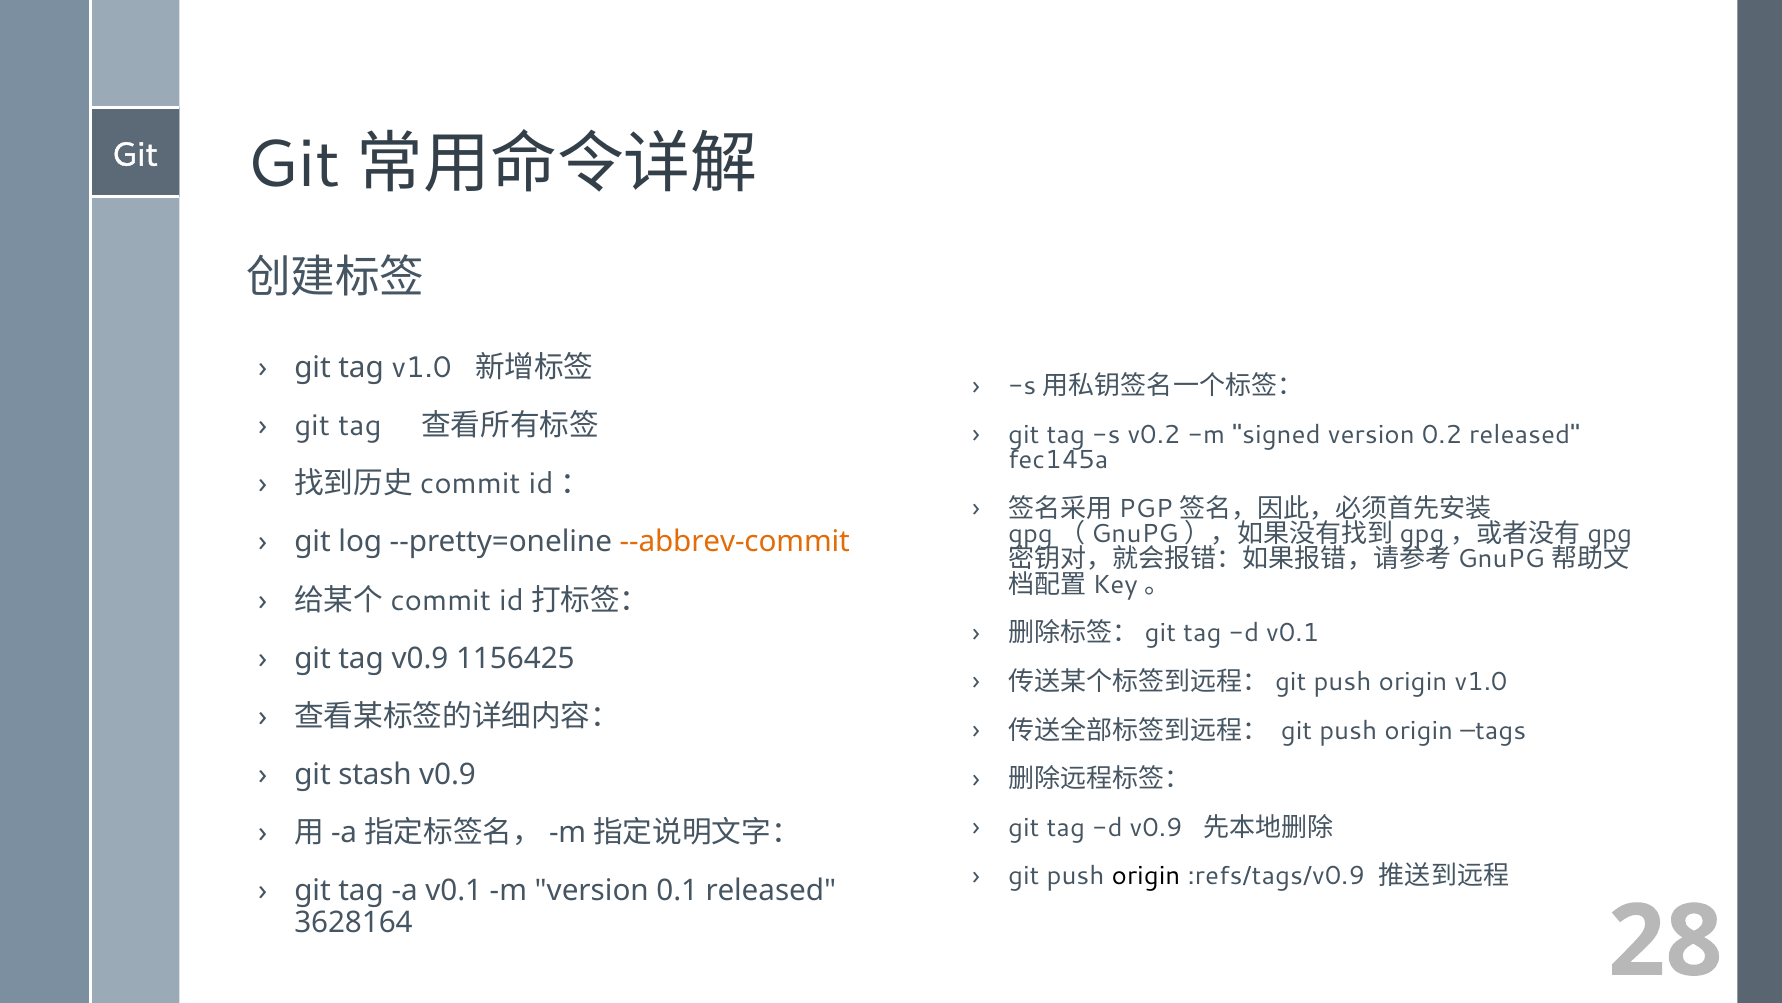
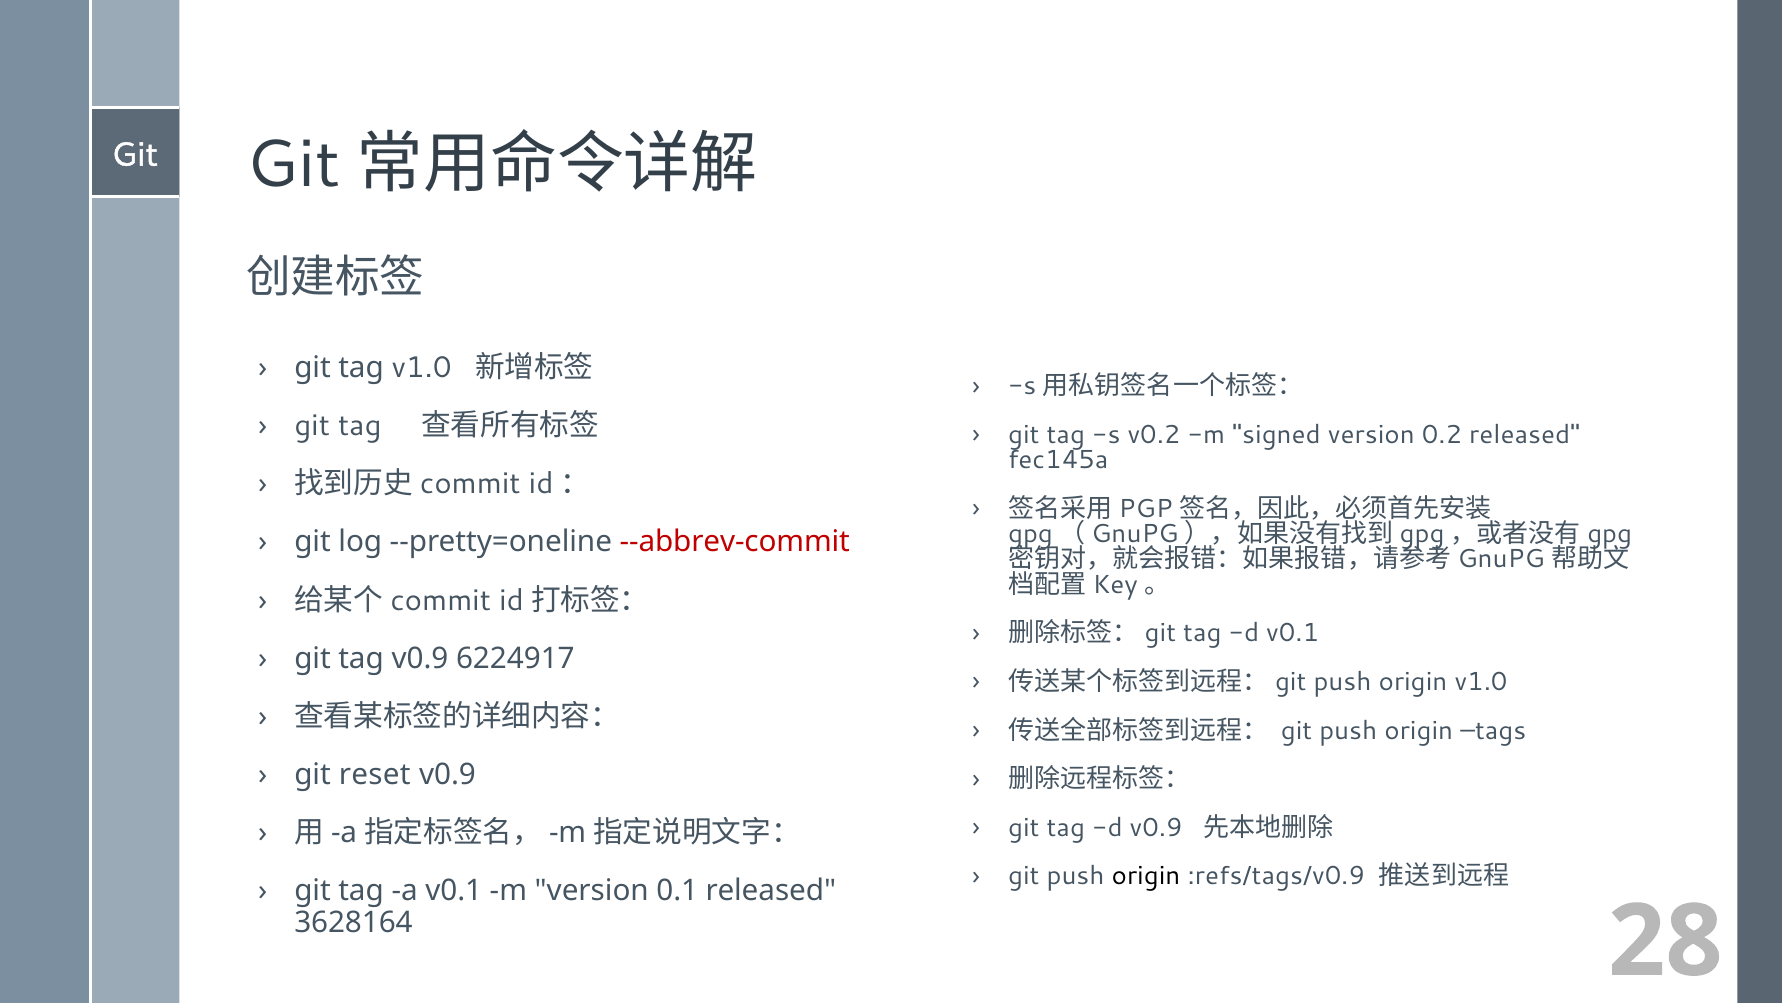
--abbrev-commit colour: orange -> red
1156425: 1156425 -> 6224917
stash: stash -> reset
